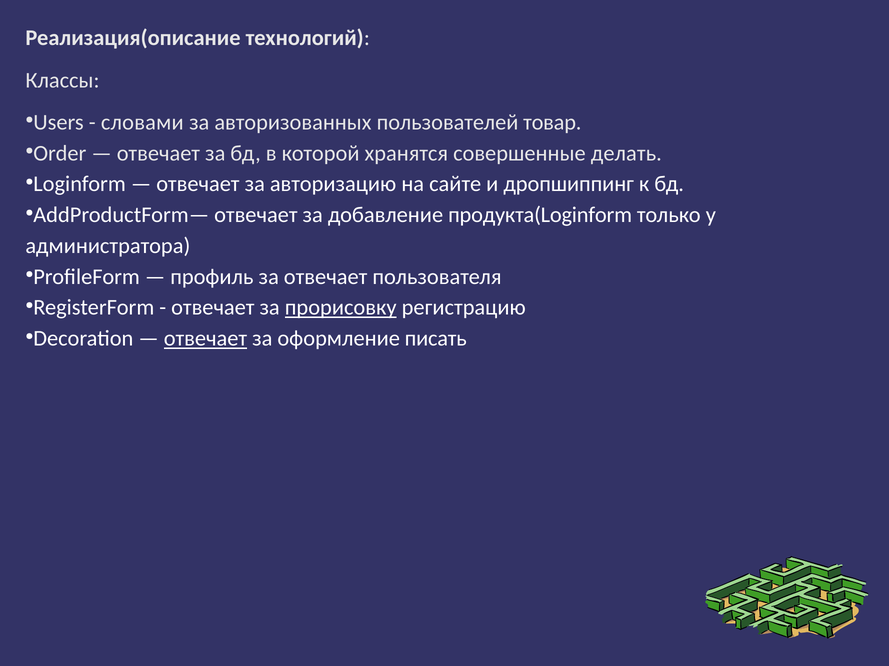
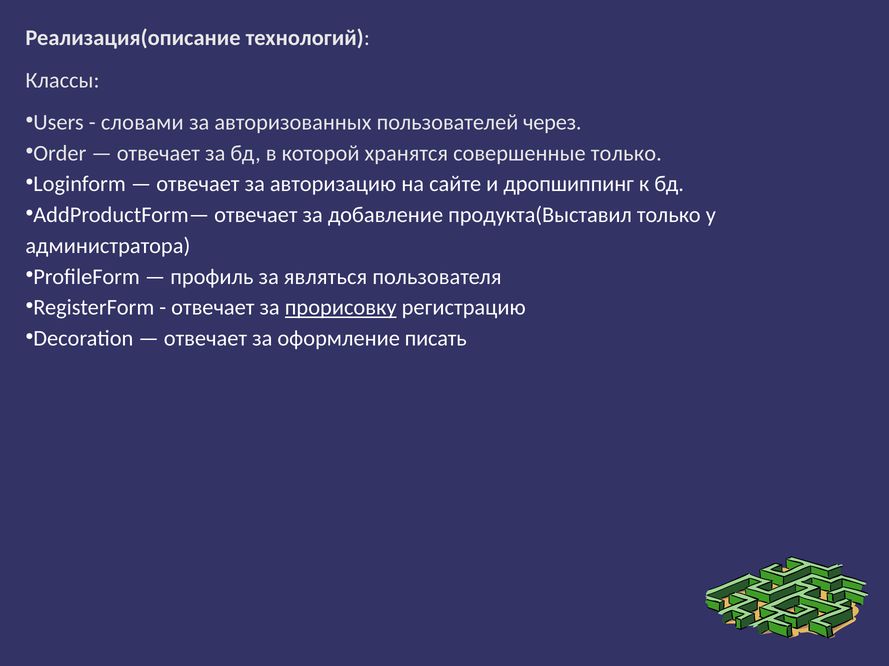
товар: товар -> через
совершенные делать: делать -> только
продукта(Loginform: продукта(Loginform -> продукта(Выставил
за отвечает: отвечает -> являться
отвечает at (205, 339) underline: present -> none
